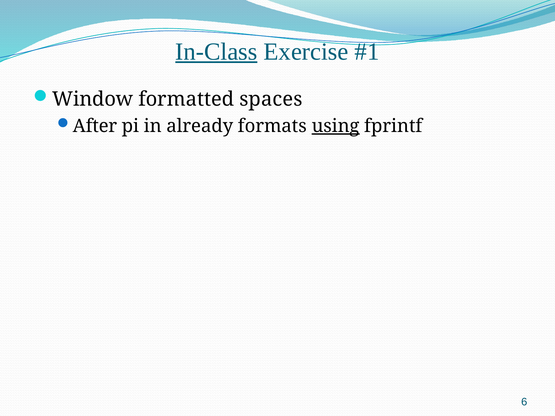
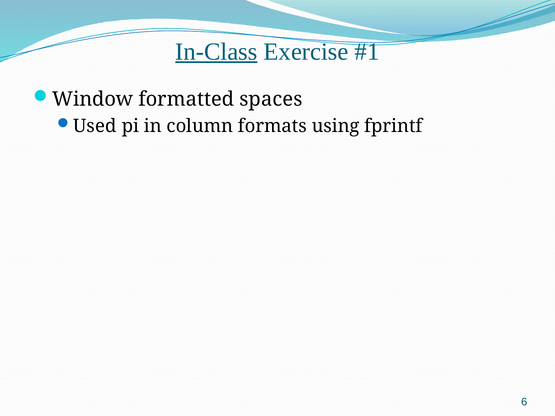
After: After -> Used
already: already -> column
using underline: present -> none
